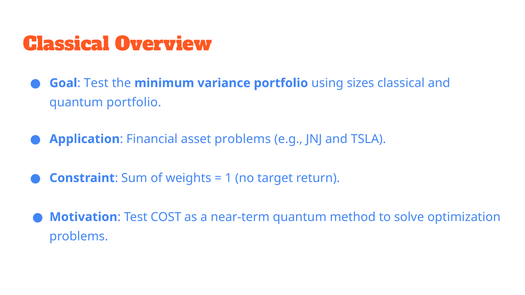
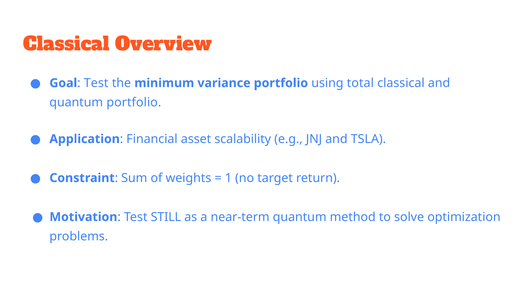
sizes: sizes -> total
asset problems: problems -> scalability
COST: COST -> STILL
